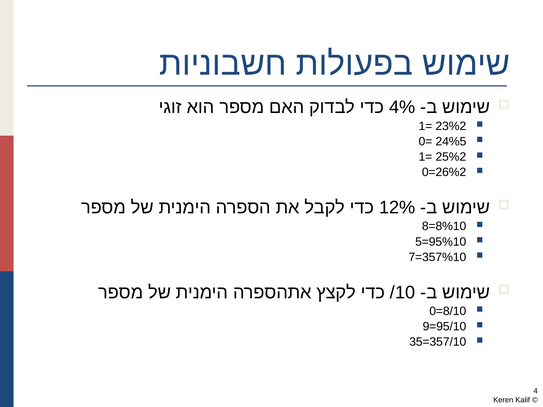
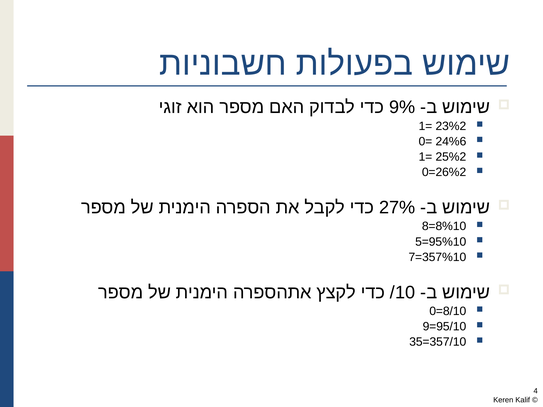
4%: 4% -> 9%
24%5: 24%5 -> 24%6
12%: 12% -> 27%
